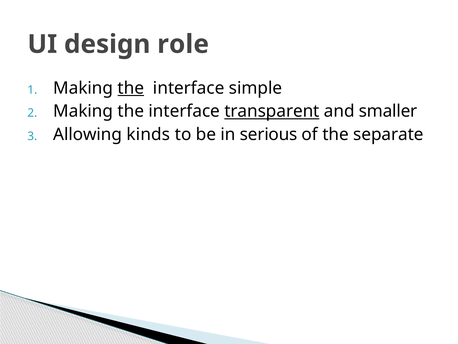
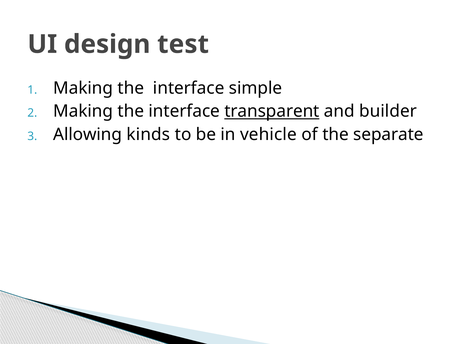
role: role -> test
the at (131, 88) underline: present -> none
smaller: smaller -> builder
serious: serious -> vehicle
